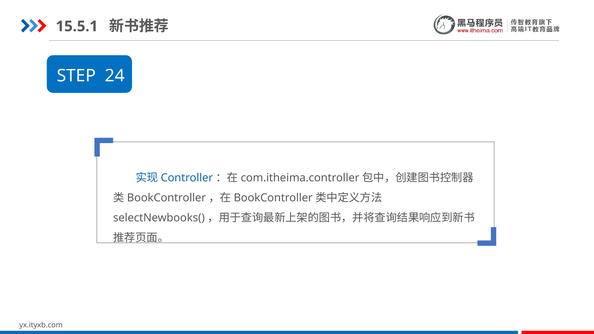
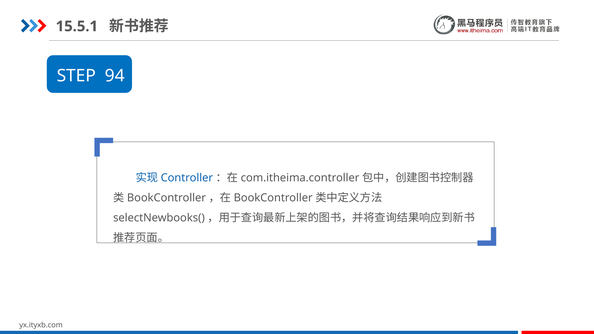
24: 24 -> 94
